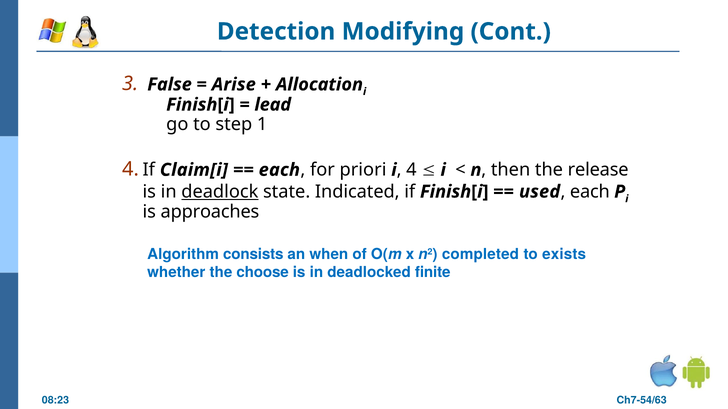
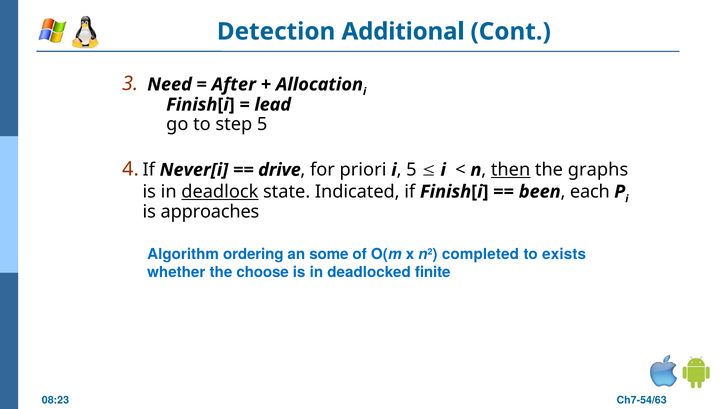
Modifying: Modifying -> Additional
False: False -> Need
Arise: Arise -> After
step 1: 1 -> 5
Claim[i: Claim[i -> Never[i
each at (279, 170): each -> drive
4 at (411, 170): 4 -> 5
then underline: none -> present
release: release -> graphs
used: used -> been
consists: consists -> ordering
when: when -> some
